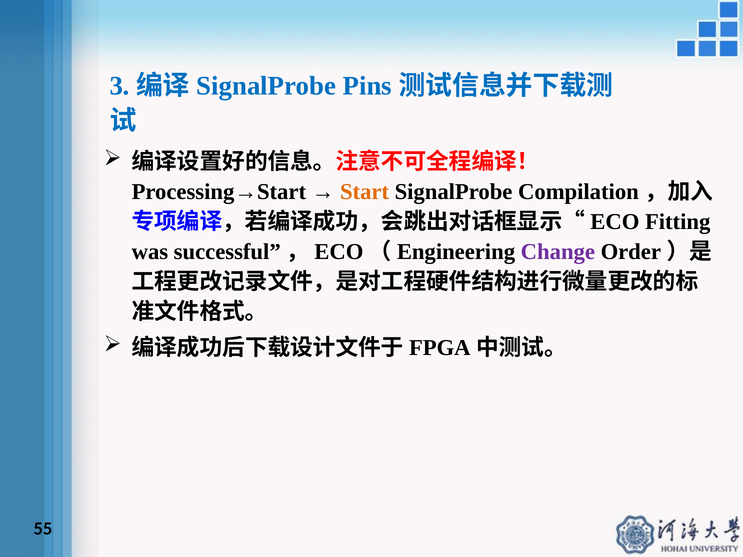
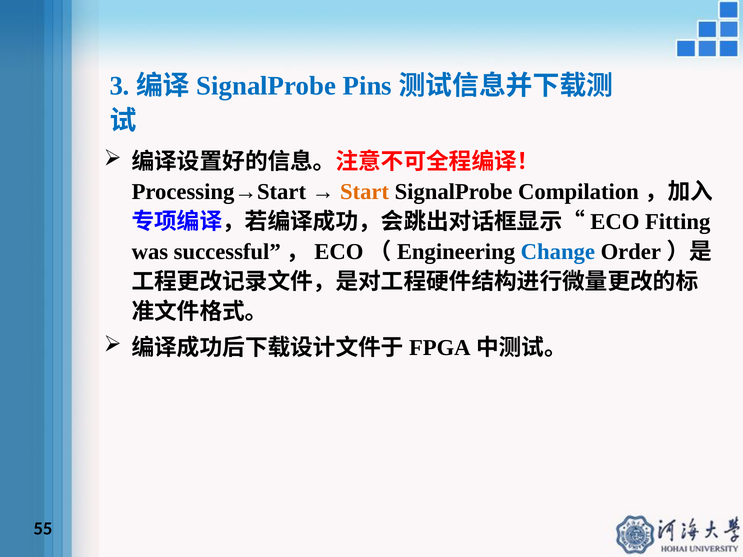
Change colour: purple -> blue
